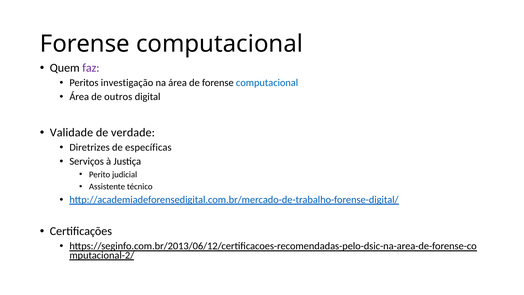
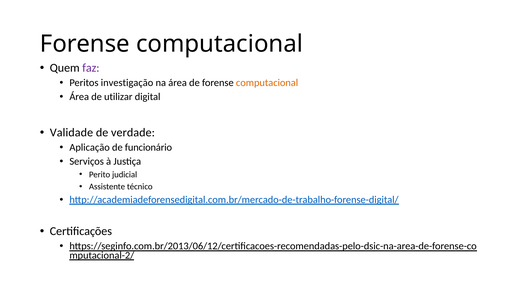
computacional at (267, 83) colour: blue -> orange
outros: outros -> utilizar
Diretrizes: Diretrizes -> Aplicação
específicas: específicas -> funcionário
